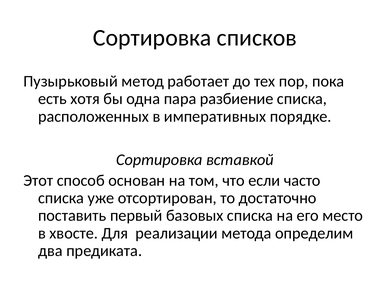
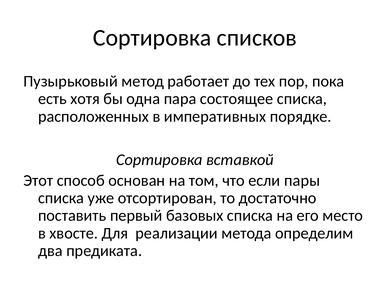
разбиение: разбиение -> состоящее
часто: часто -> пары
